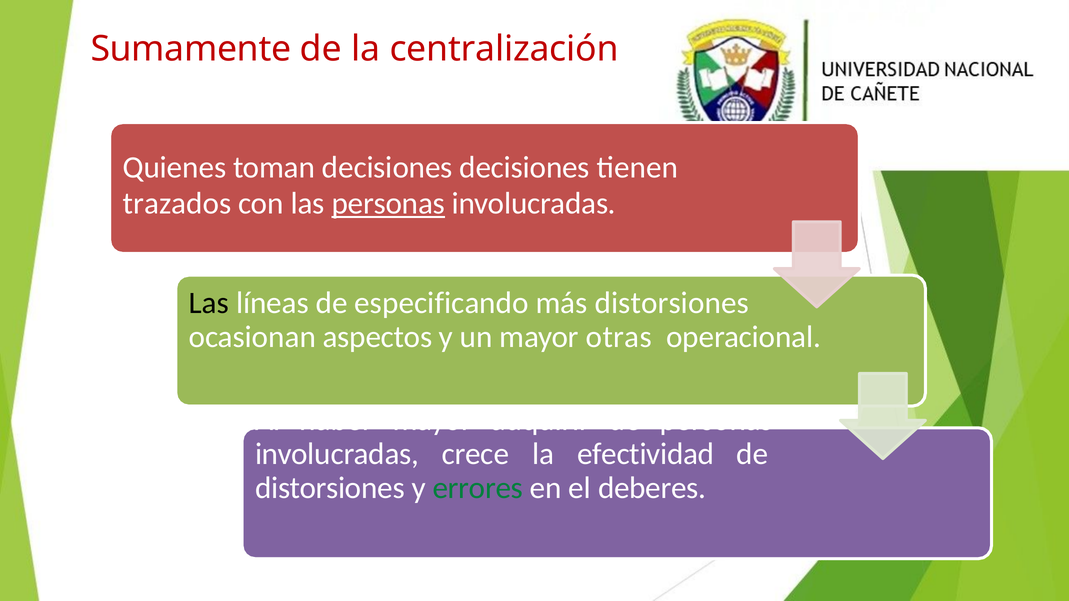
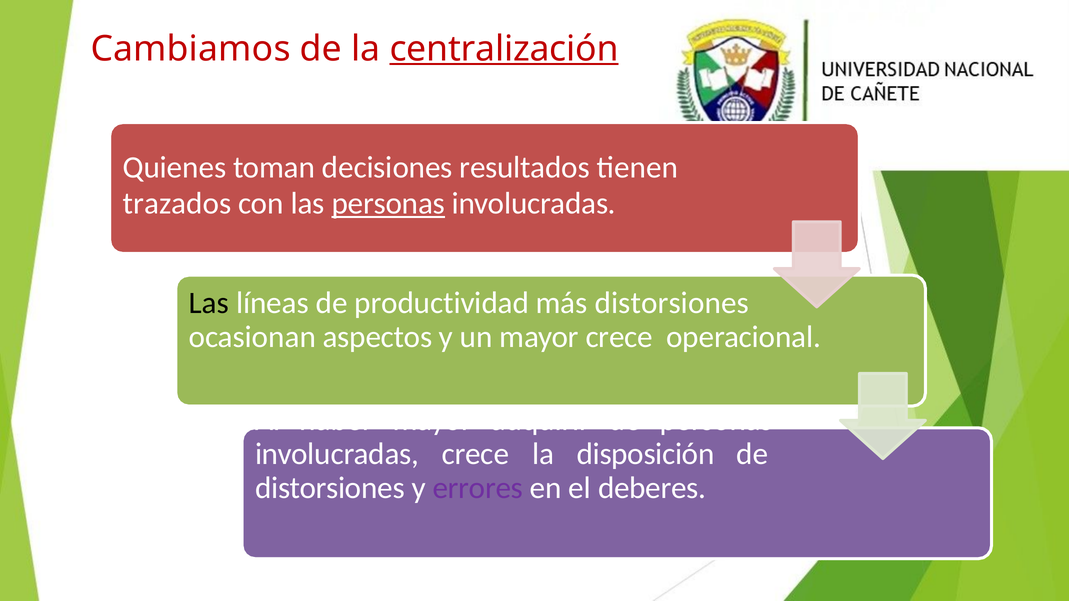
Sumamente: Sumamente -> Cambiamos
centralización underline: none -> present
decisiones decisiones: decisiones -> resultados
especificando: especificando -> productividad
mayor otras: otras -> crece
efectividad: efectividad -> disposición
errores colour: green -> purple
